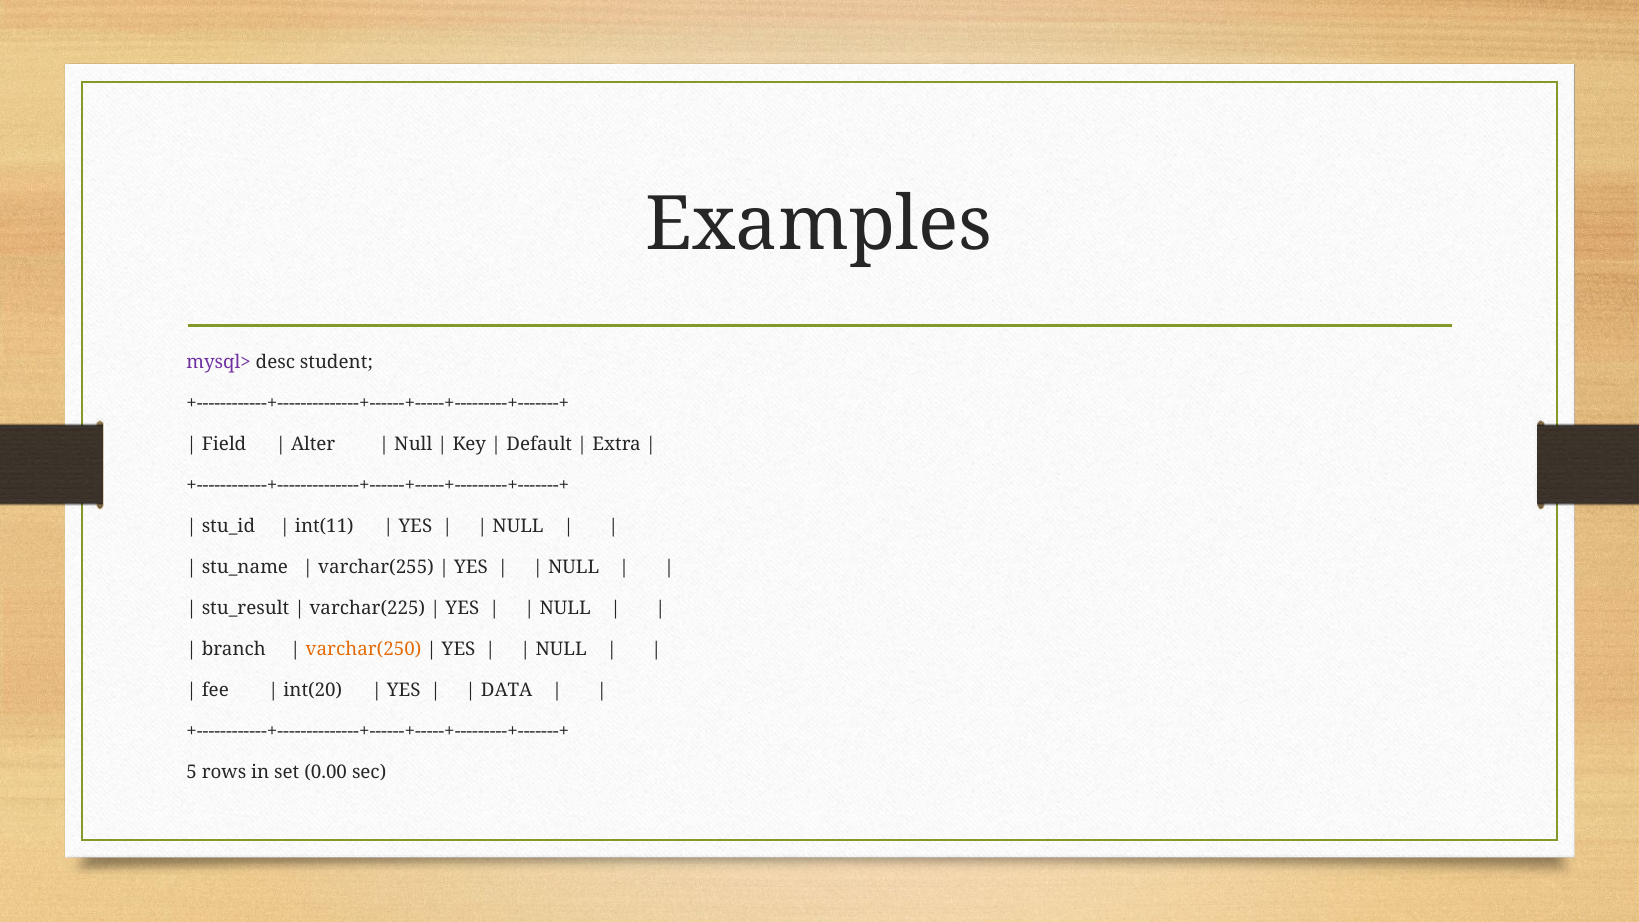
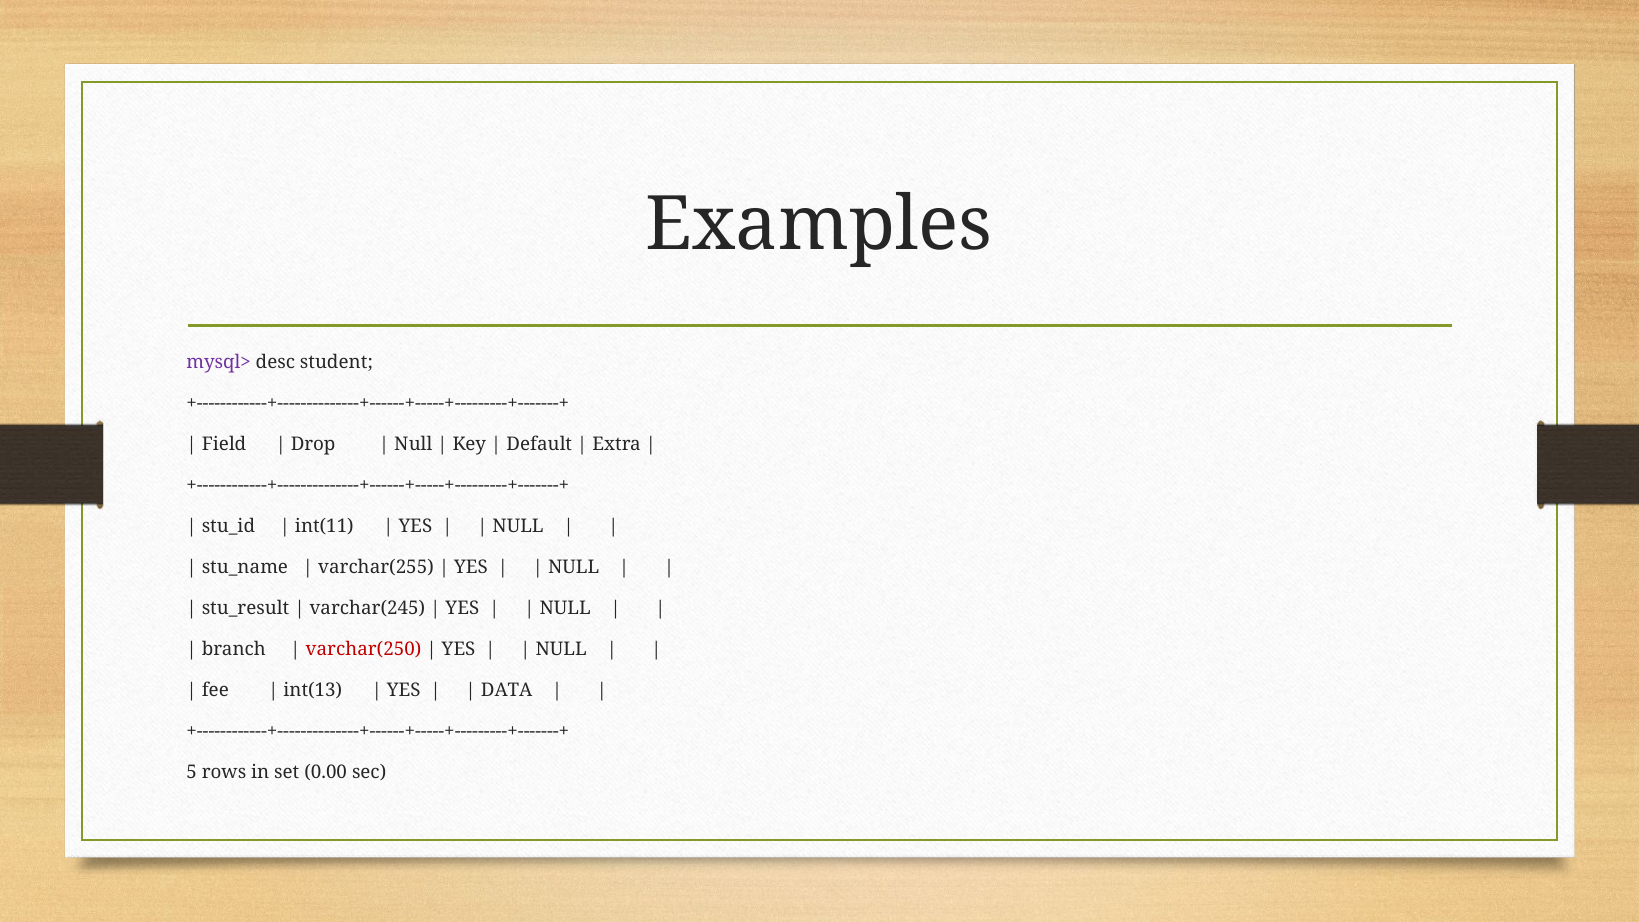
Alter: Alter -> Drop
varchar(225: varchar(225 -> varchar(245
varchar(250 colour: orange -> red
int(20: int(20 -> int(13
